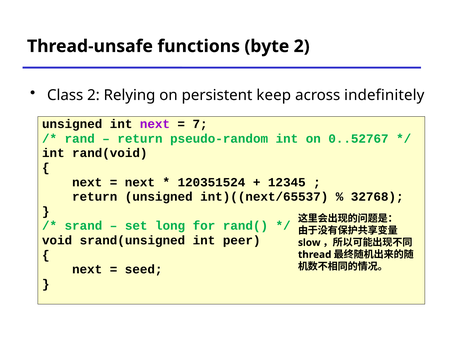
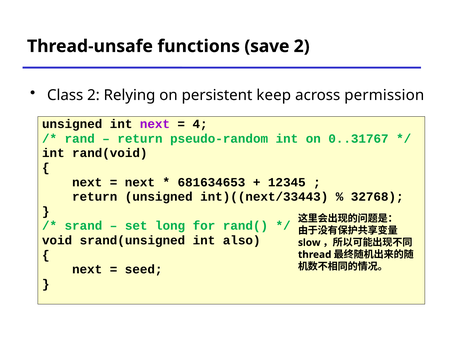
byte: byte -> save
indefinitely: indefinitely -> permission
7: 7 -> 4
0..52767: 0..52767 -> 0..31767
120351524: 120351524 -> 681634653
int)((next/65537: int)((next/65537 -> int)((next/33443
peer: peer -> also
